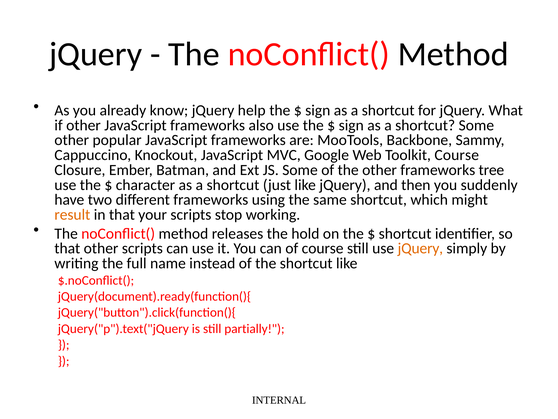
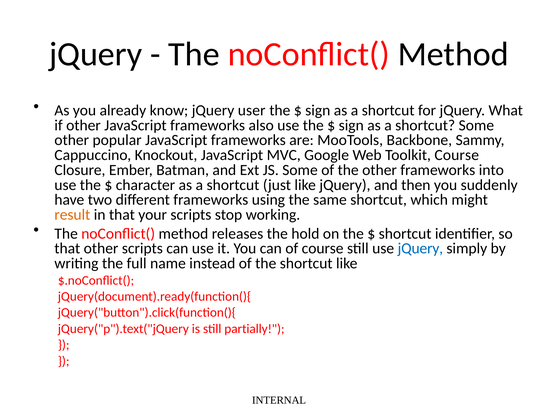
help: help -> user
tree: tree -> into
jQuery at (420, 248) colour: orange -> blue
